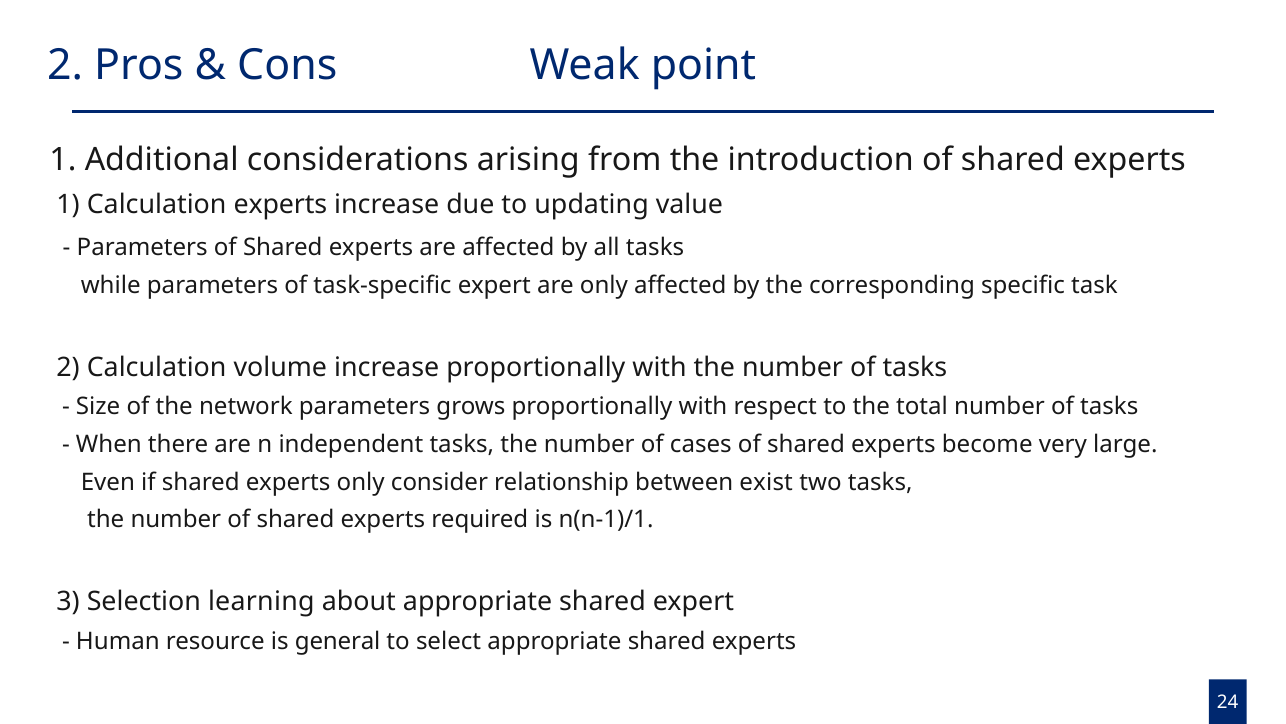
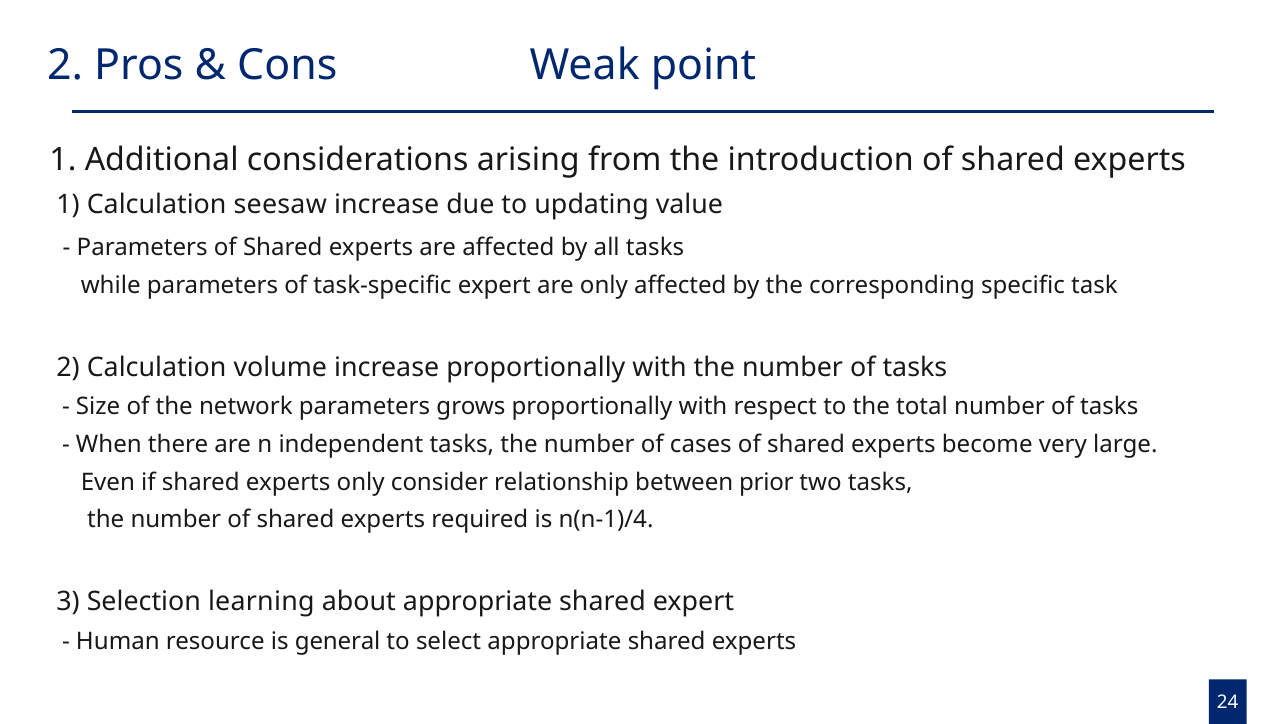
Calculation experts: experts -> seesaw
exist: exist -> prior
n(n-1)/1: n(n-1)/1 -> n(n-1)/4
